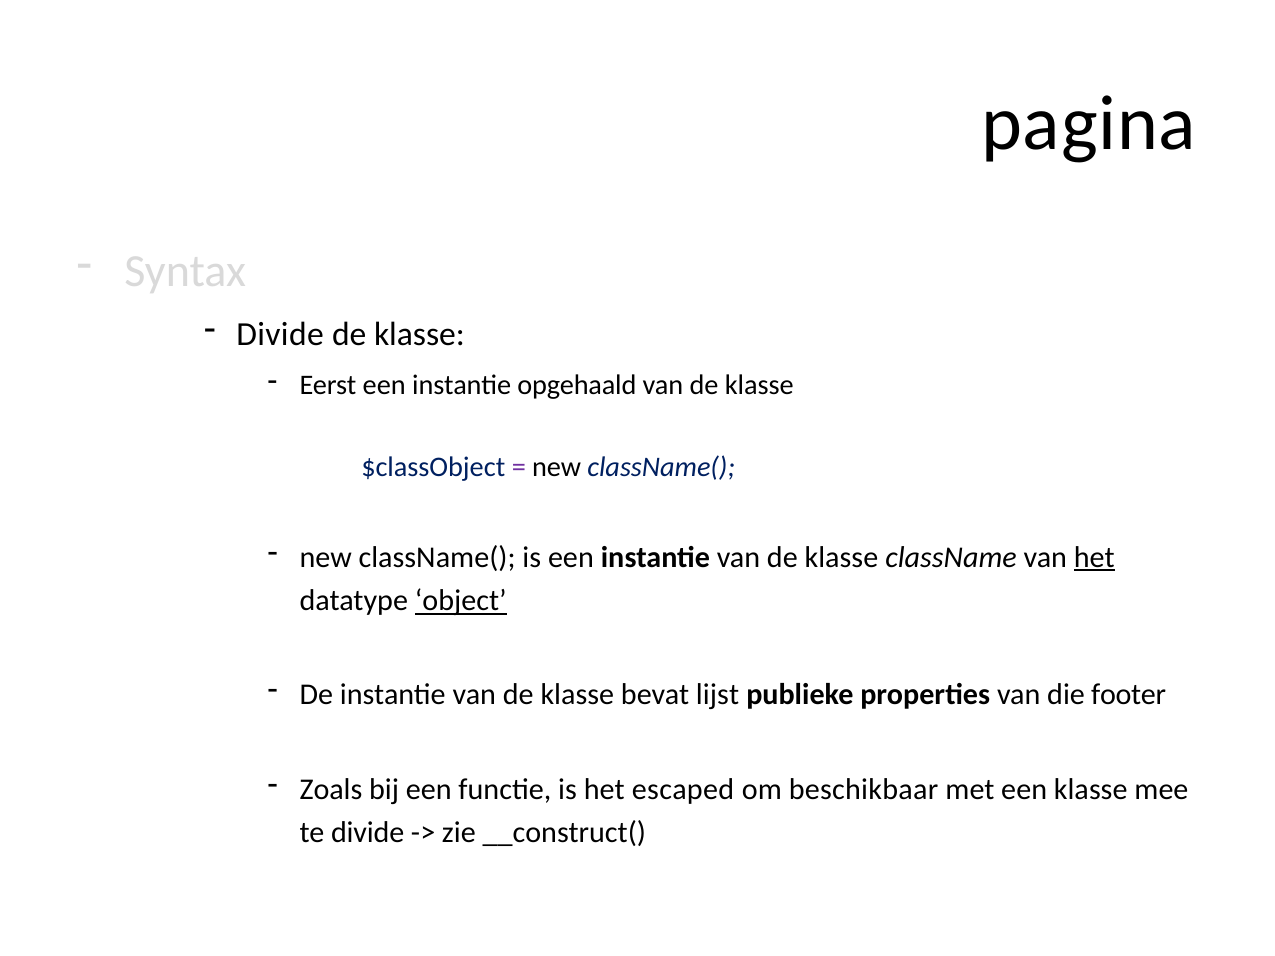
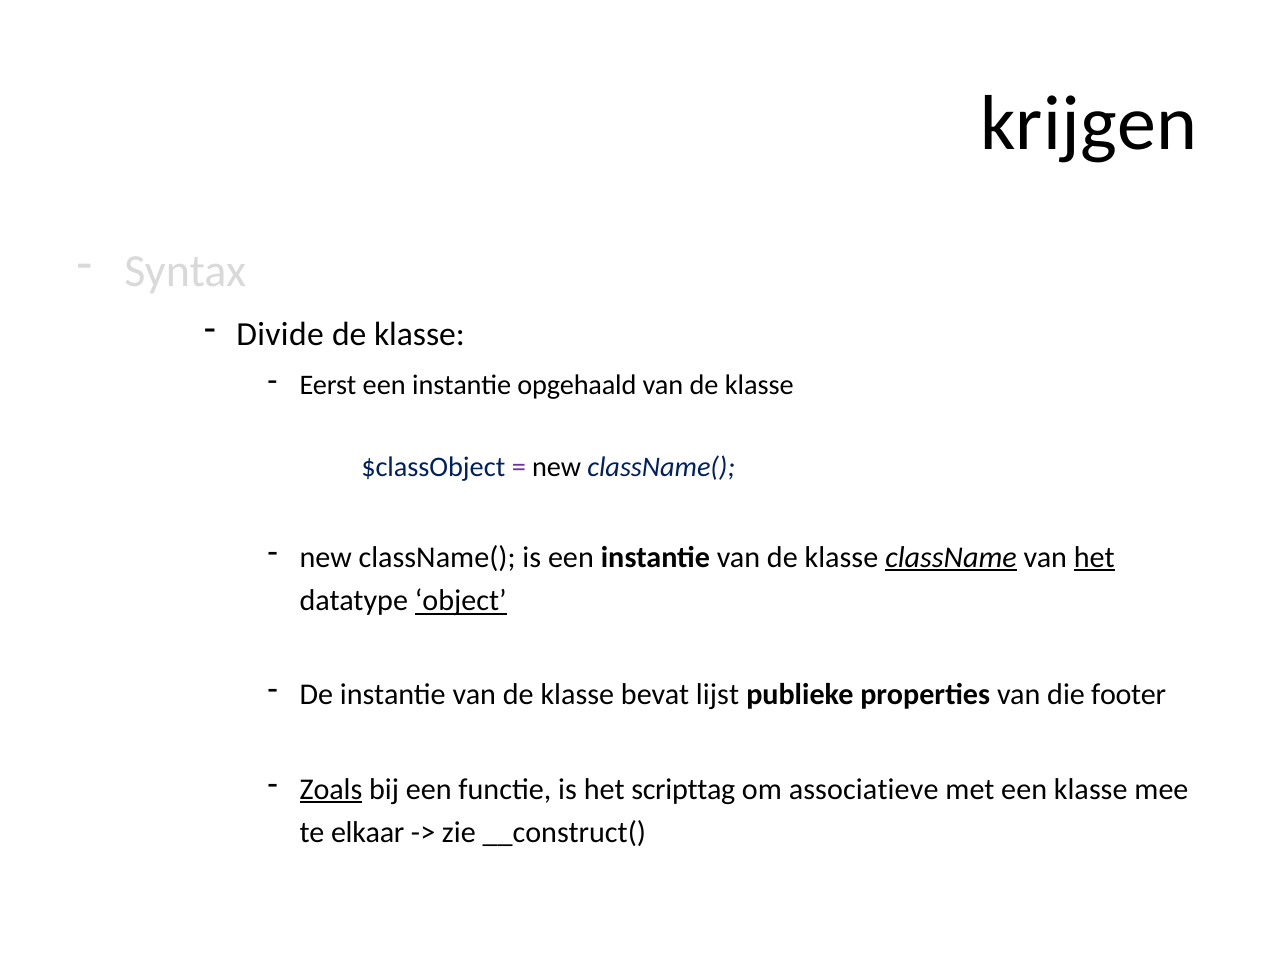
pagina: pagina -> krijgen
className underline: none -> present
Zoals underline: none -> present
escaped: escaped -> scripttag
beschikbaar: beschikbaar -> associatieve
te divide: divide -> elkaar
